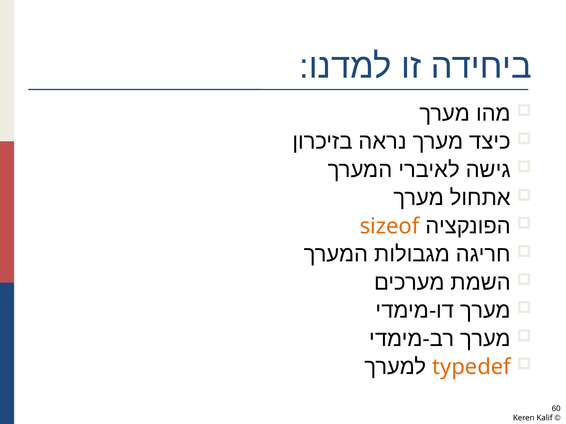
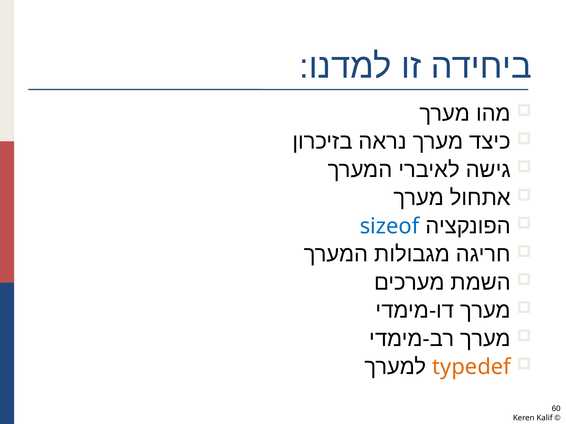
sizeof colour: orange -> blue
